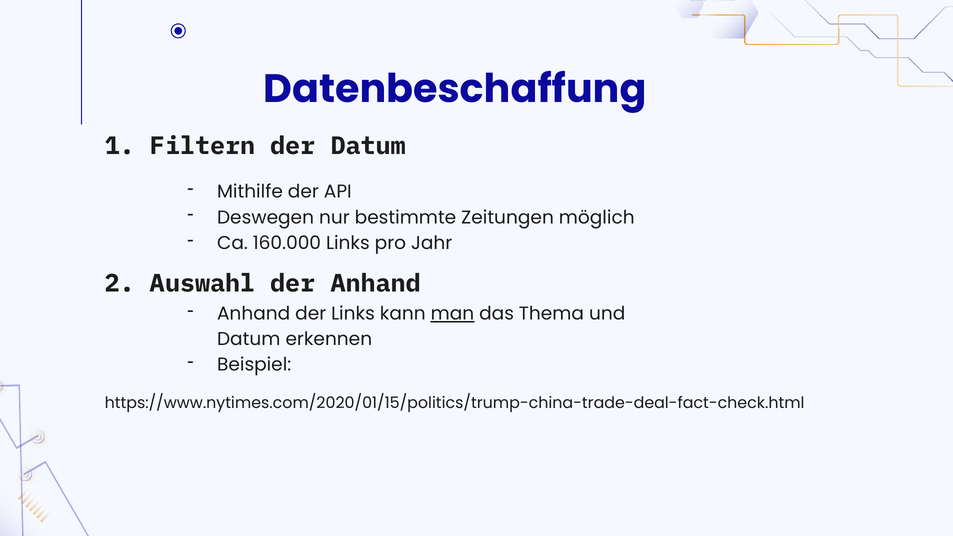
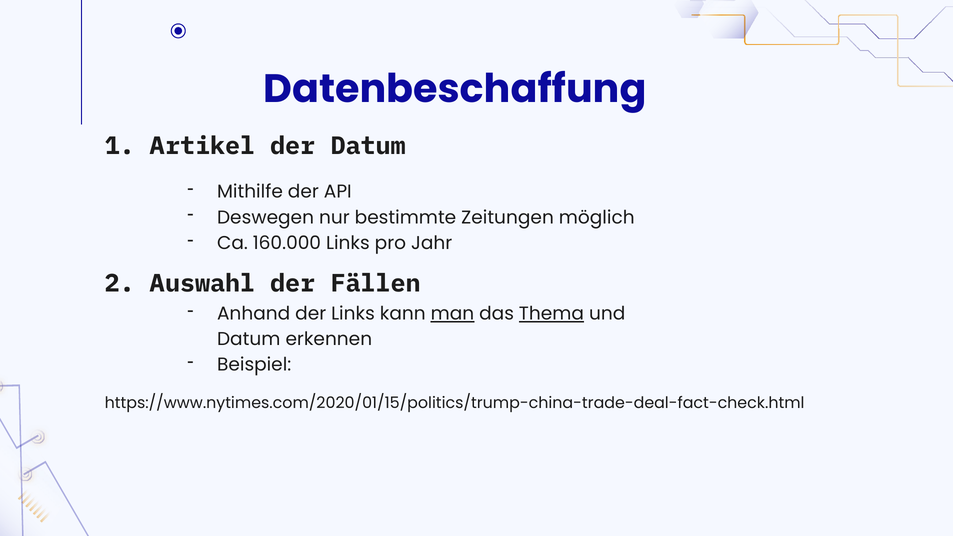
Filtern: Filtern -> Artikel
der Anhand: Anhand -> Fällen
Thema underline: none -> present
